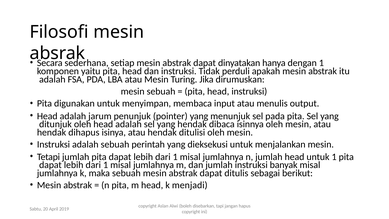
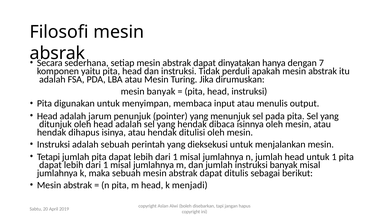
dengan 1: 1 -> 7
mesin sebuah: sebuah -> banyak
